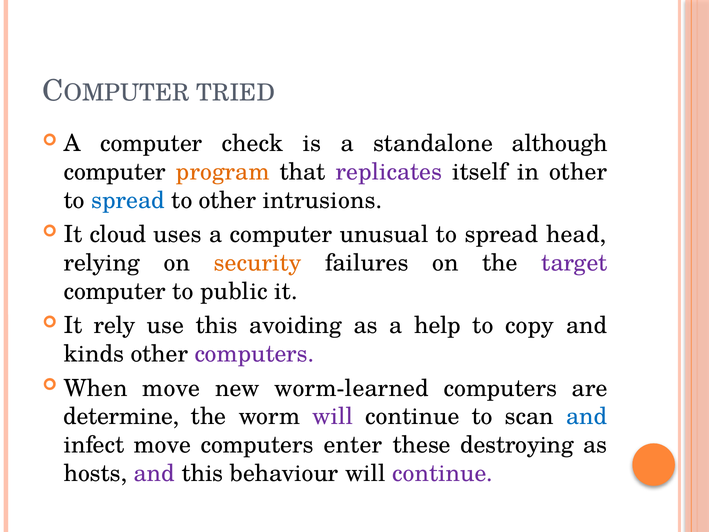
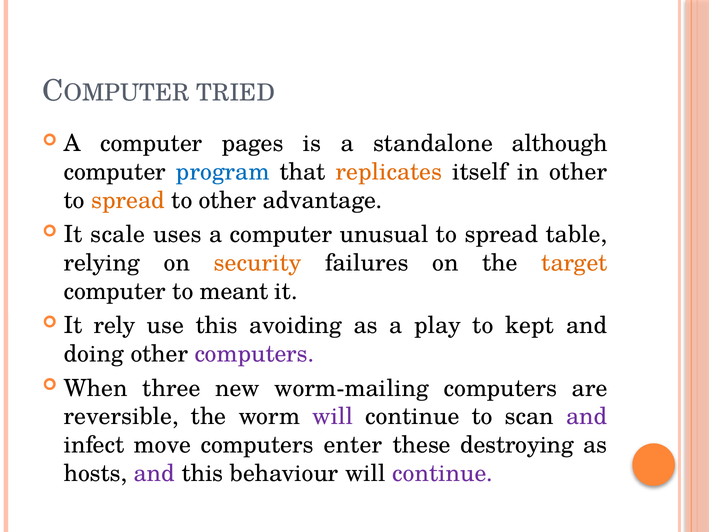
check: check -> pages
program colour: orange -> blue
replicates colour: purple -> orange
spread at (128, 200) colour: blue -> orange
intrusions: intrusions -> advantage
cloud: cloud -> scale
head: head -> table
target colour: purple -> orange
public: public -> meant
help: help -> play
copy: copy -> kept
kinds: kinds -> doing
When move: move -> three
worm-learned: worm-learned -> worm-mailing
determine: determine -> reversible
and at (587, 416) colour: blue -> purple
